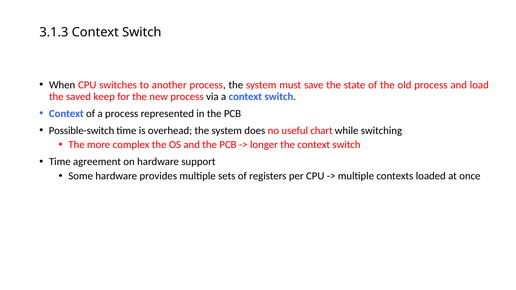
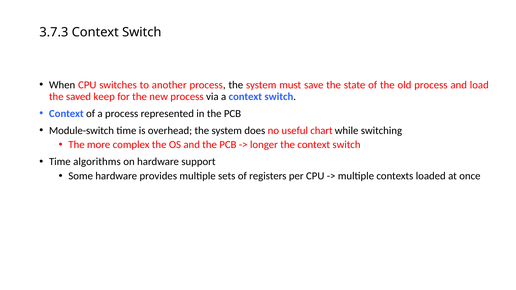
3.1.3: 3.1.3 -> 3.7.3
Possible-switch: Possible-switch -> Module-switch
agreement: agreement -> algorithms
